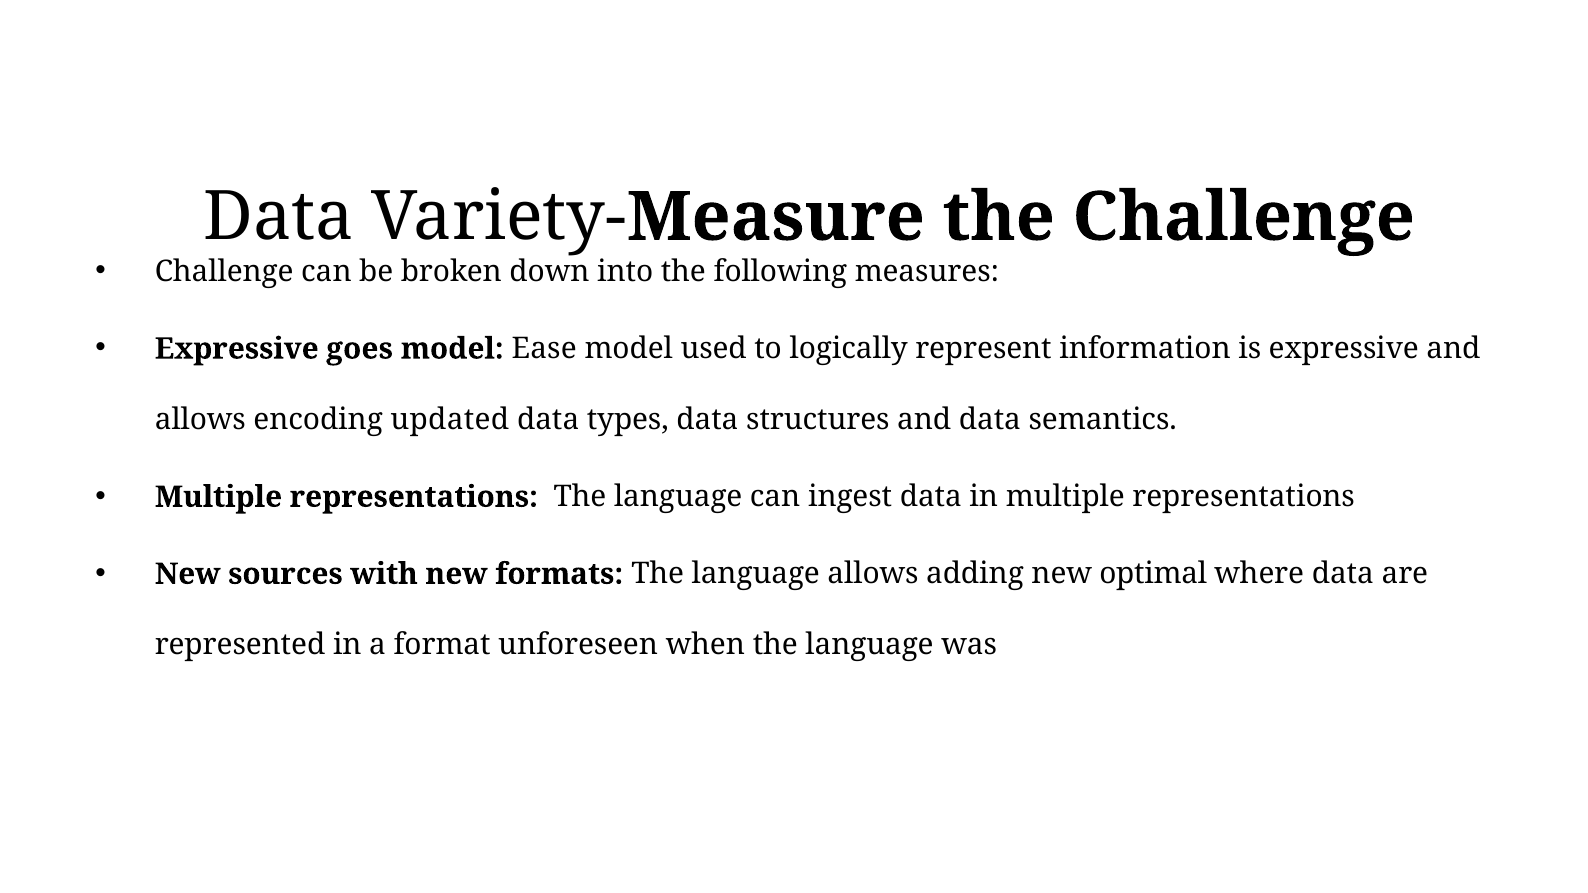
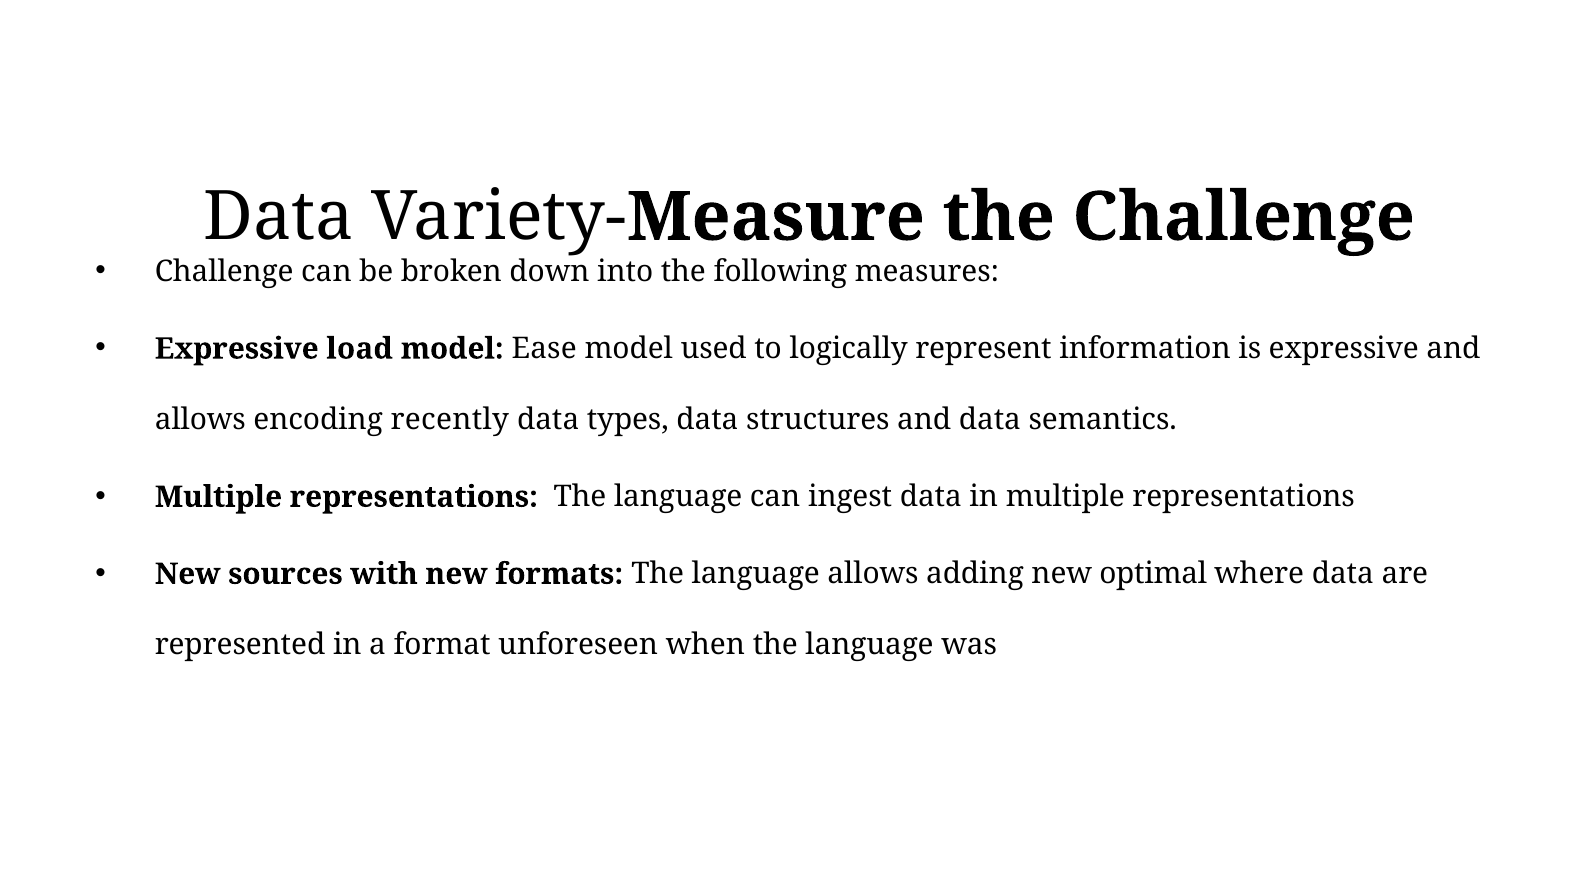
goes: goes -> load
updated: updated -> recently
